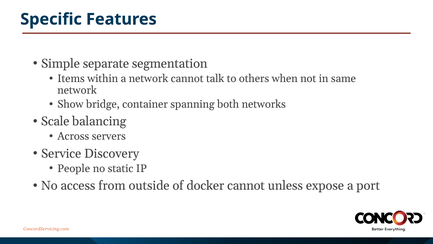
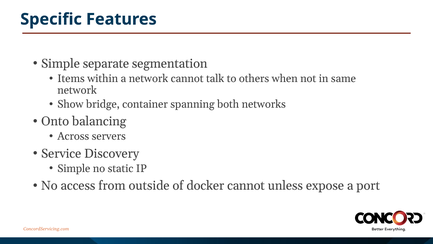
Scale: Scale -> Onto
People at (74, 168): People -> Simple
